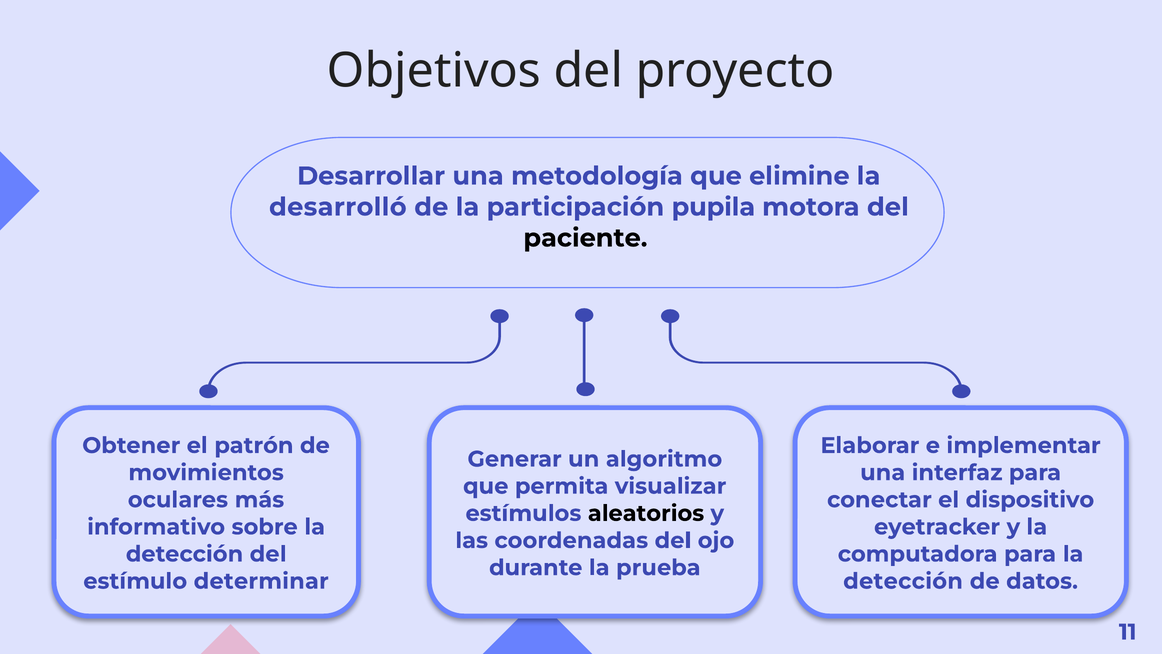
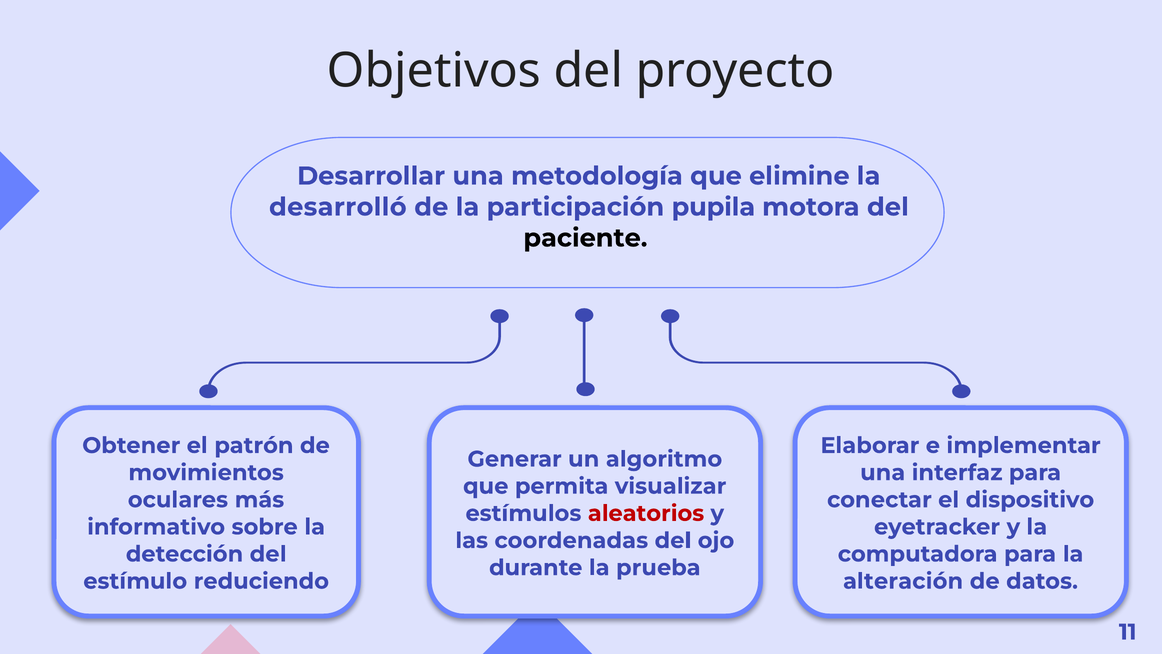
aleatorios colour: black -> red
determinar: determinar -> reduciendo
detección at (903, 581): detección -> alteración
